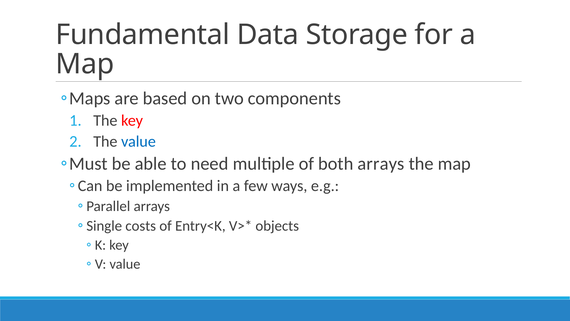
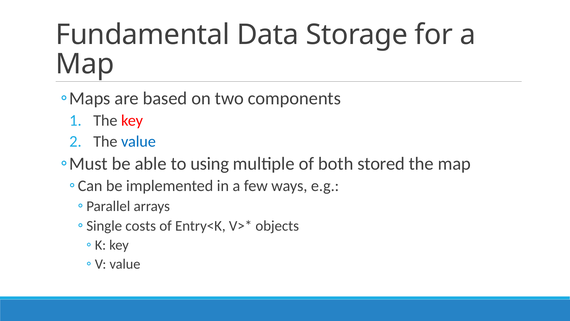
need: need -> using
both arrays: arrays -> stored
